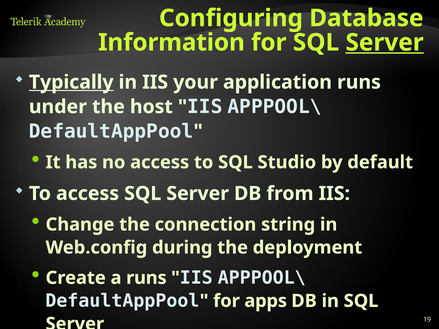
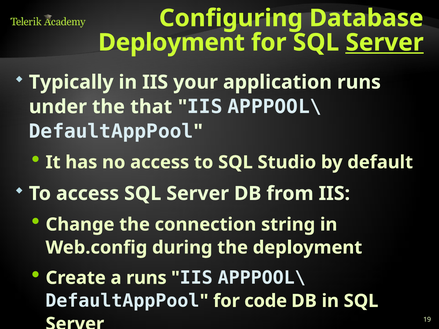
Information at (171, 43): Information -> Deployment
Typically underline: present -> none
host: host -> that
apps: apps -> code
